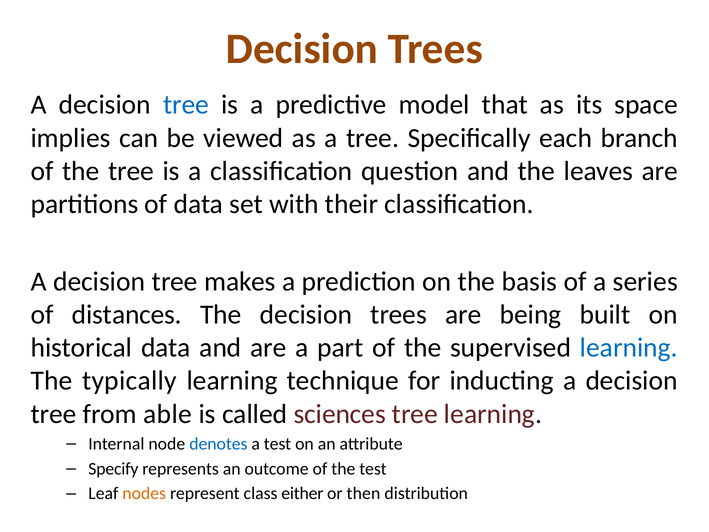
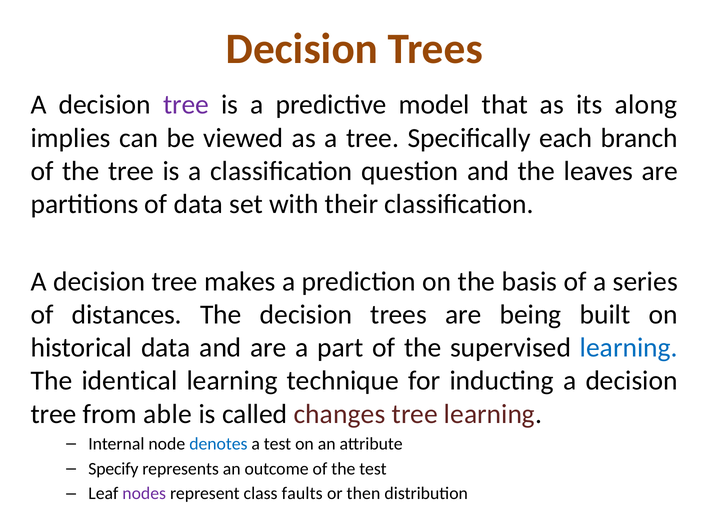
tree at (186, 105) colour: blue -> purple
space: space -> along
typically: typically -> identical
sciences: sciences -> changes
nodes colour: orange -> purple
either: either -> faults
